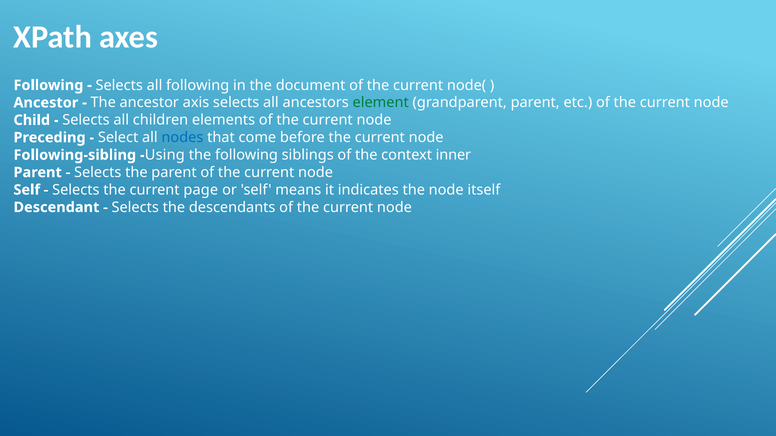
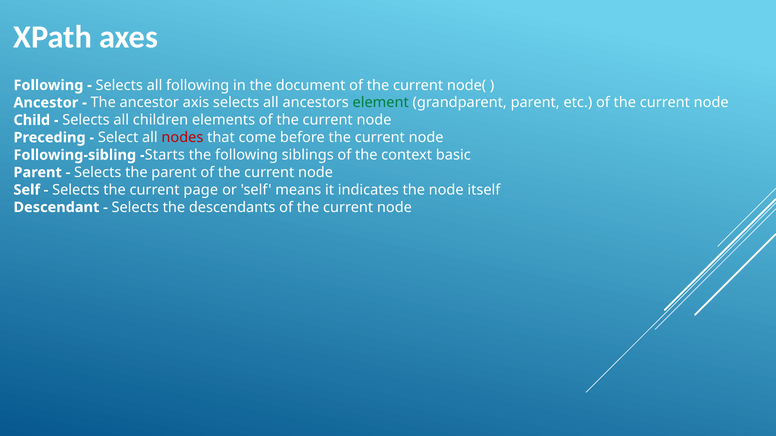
nodes colour: blue -> red
Using: Using -> Starts
inner: inner -> basic
